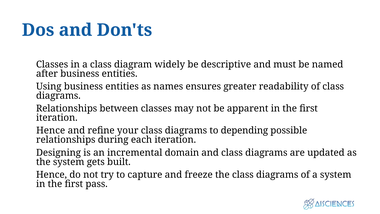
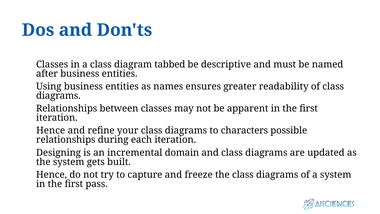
widely: widely -> tabbed
depending: depending -> characters
